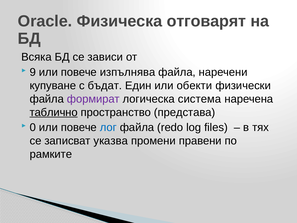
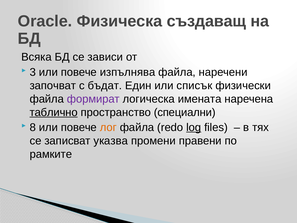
отговарят: отговарят -> създаващ
9: 9 -> 3
купуване: купуване -> започват
обекти: обекти -> списък
система: система -> имената
представа: представа -> специални
0: 0 -> 8
лог colour: blue -> orange
log underline: none -> present
